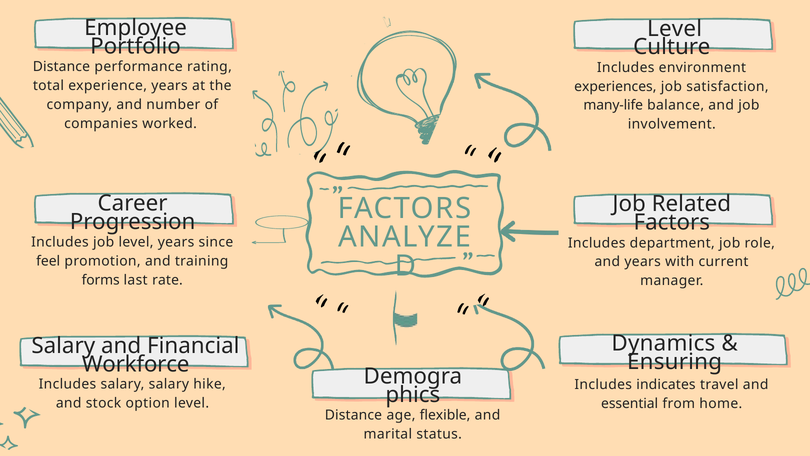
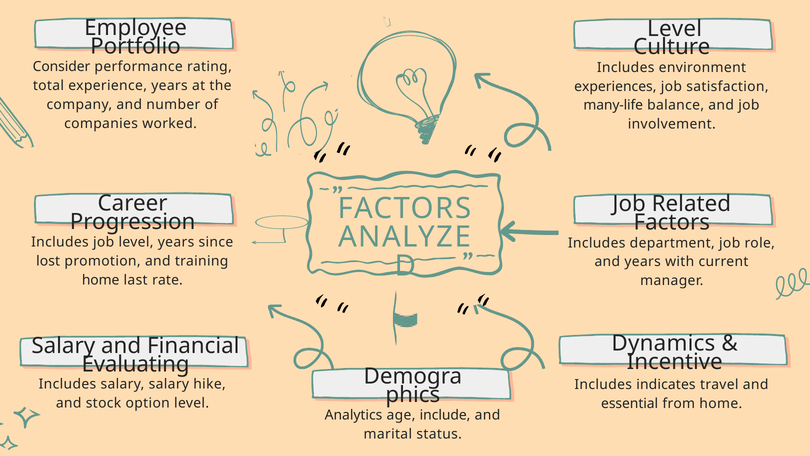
Distance at (61, 67): Distance -> Consider
feel: feel -> lost
forms at (101, 280): forms -> home
Ensuring: Ensuring -> Incentive
Workforce: Workforce -> Evaluating
Distance at (353, 415): Distance -> Analytics
flexible: flexible -> include
